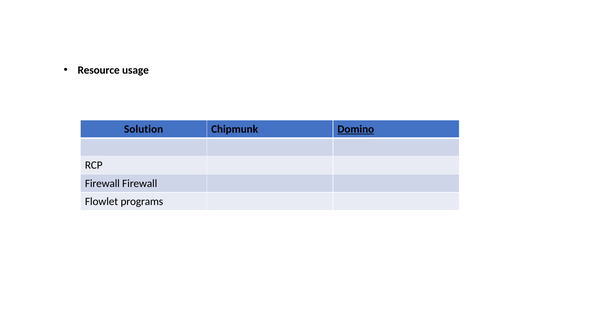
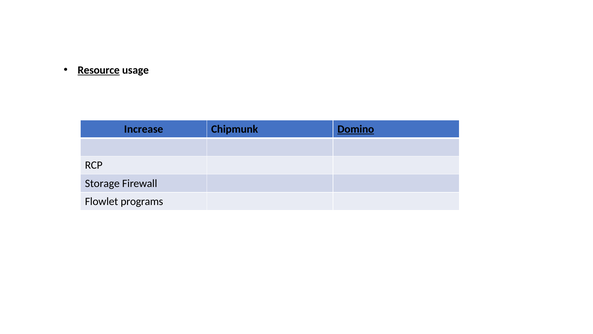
Resource underline: none -> present
Solution: Solution -> Increase
Firewall at (102, 183): Firewall -> Storage
